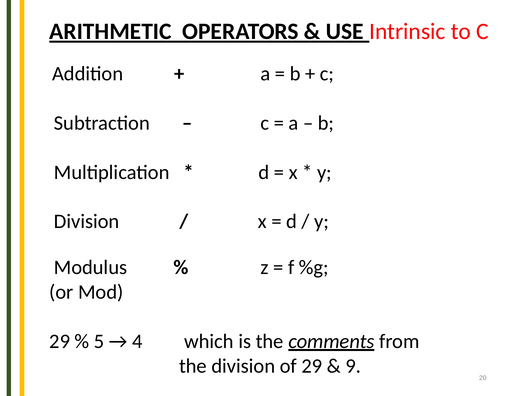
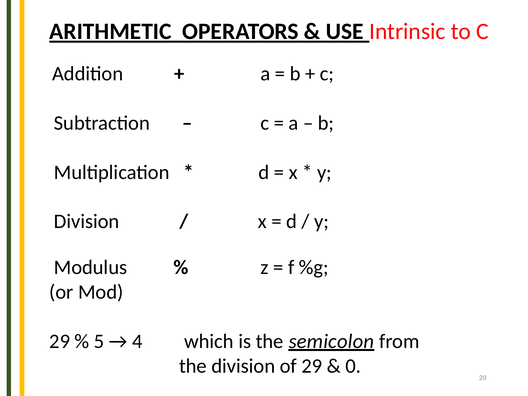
comments: comments -> semicolon
9: 9 -> 0
